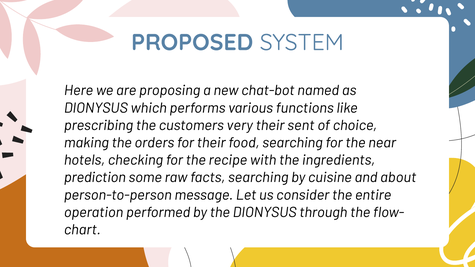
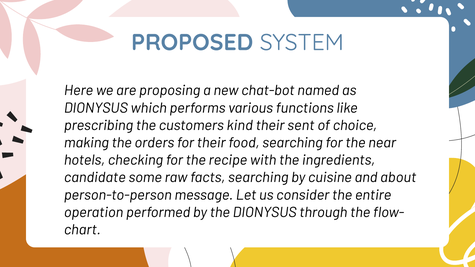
very: very -> kind
prediction: prediction -> candidate
